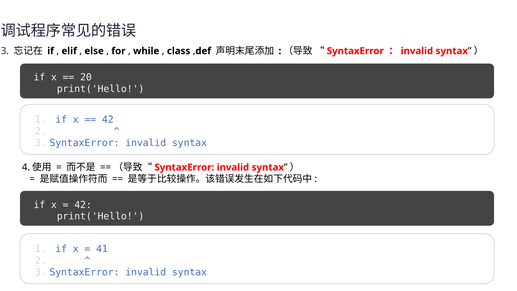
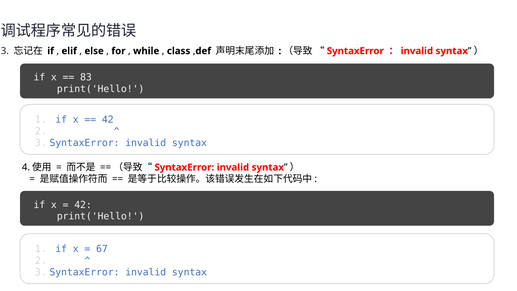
20: 20 -> 83
41: 41 -> 67
